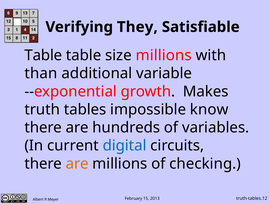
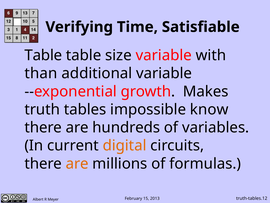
They: They -> Time
size millions: millions -> variable
digital colour: blue -> orange
checking: checking -> formulas
